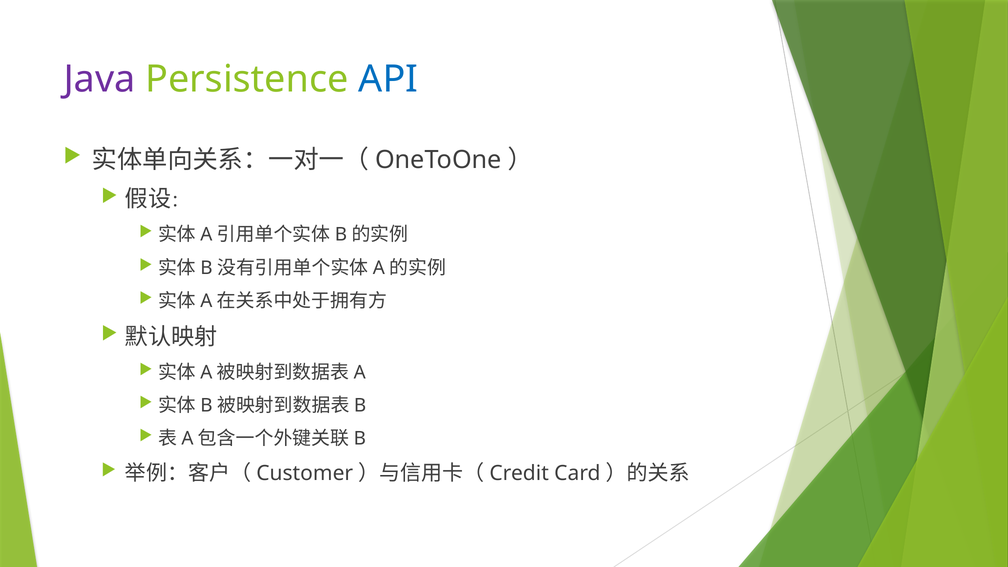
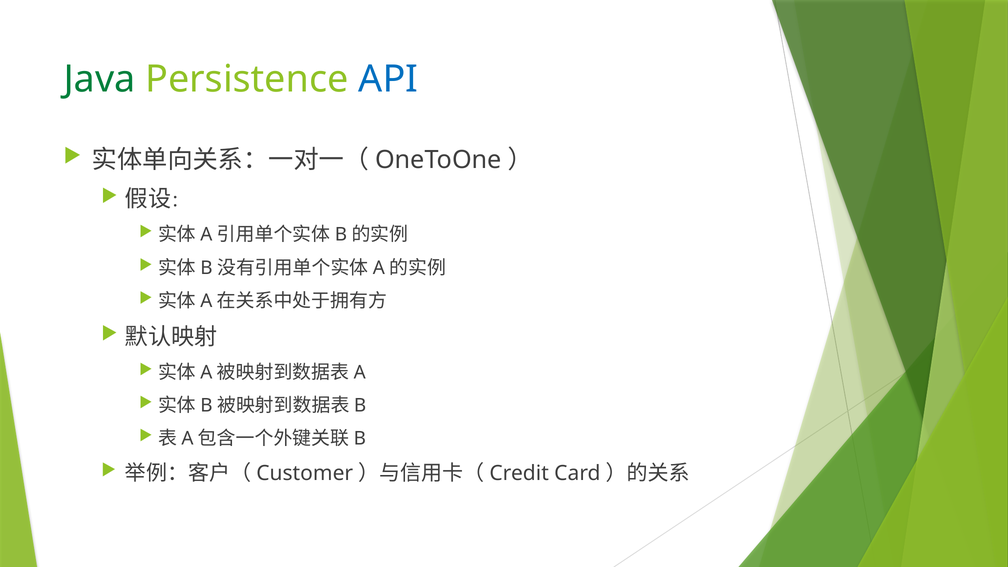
Java colour: purple -> green
